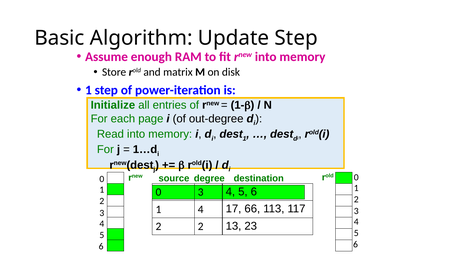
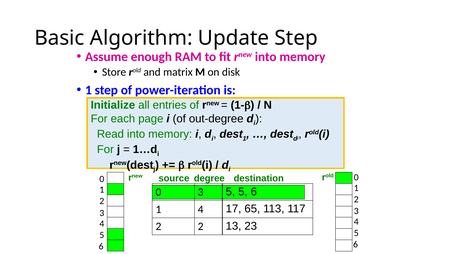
0 3 4: 4 -> 5
66: 66 -> 65
